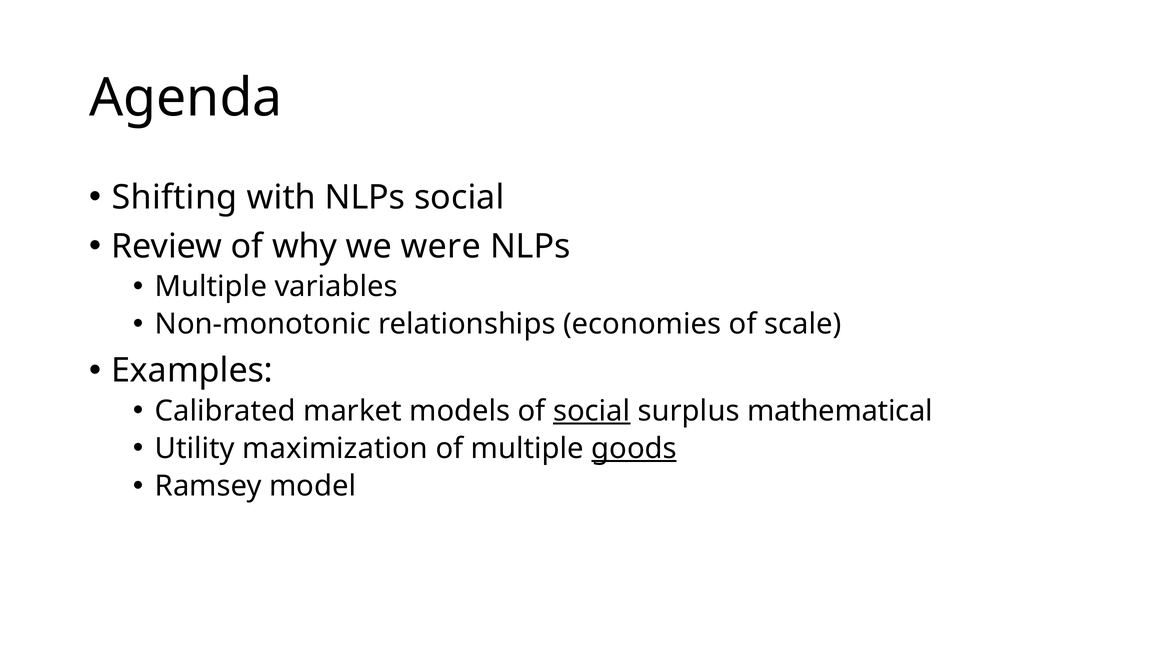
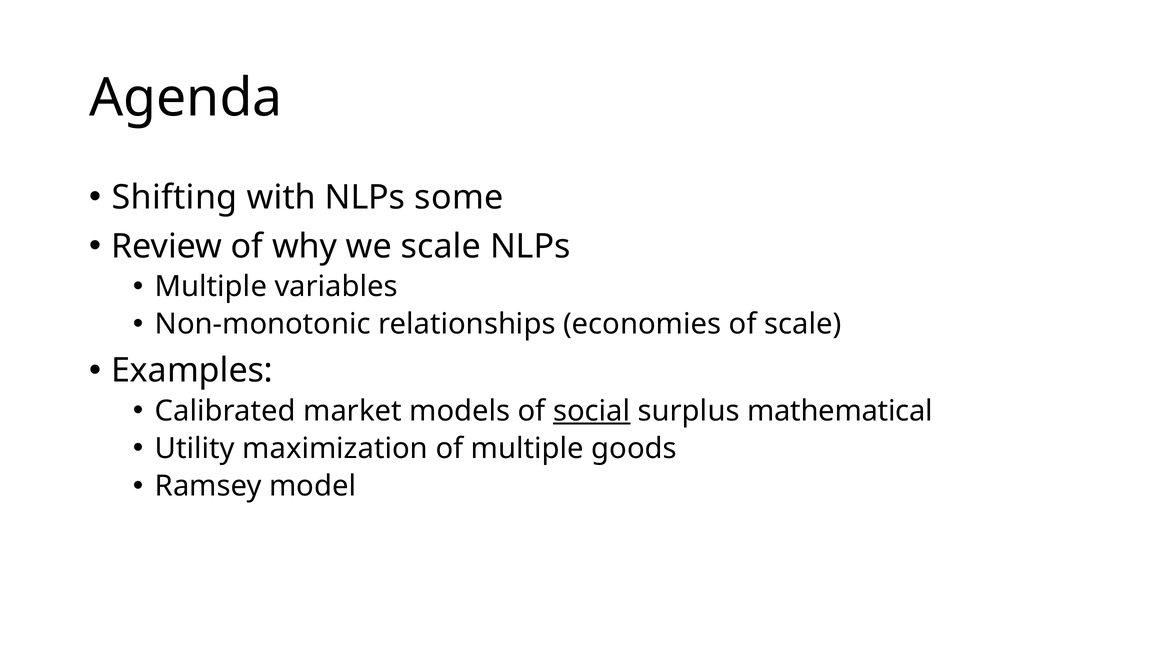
NLPs social: social -> some
we were: were -> scale
goods underline: present -> none
